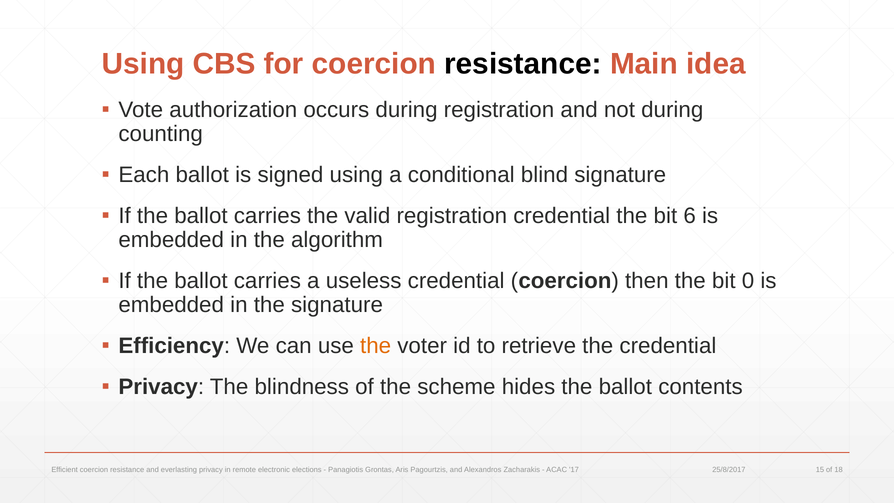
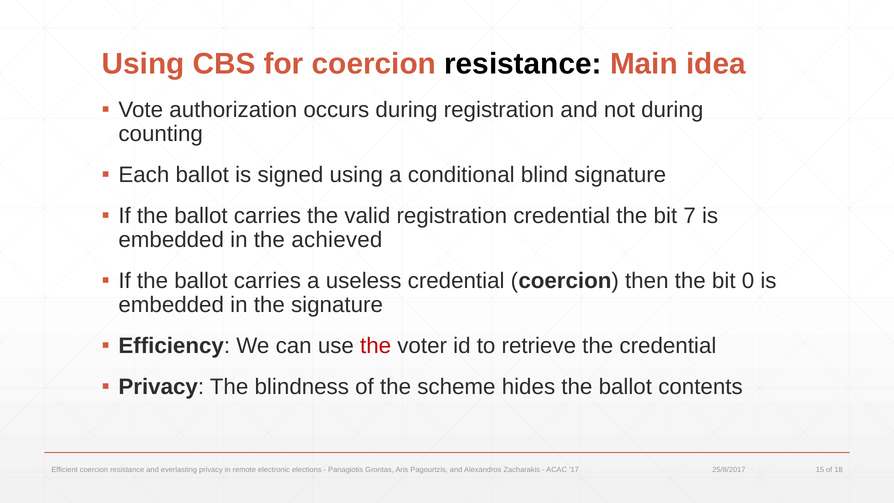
6: 6 -> 7
algorithm: algorithm -> achieved
the at (376, 346) colour: orange -> red
